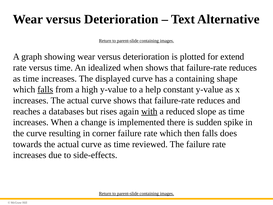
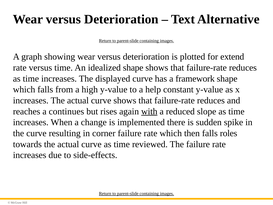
idealized when: when -> shape
a containing: containing -> framework
falls at (45, 89) underline: present -> none
databases: databases -> continues
does: does -> roles
